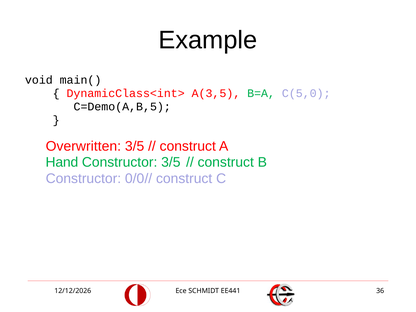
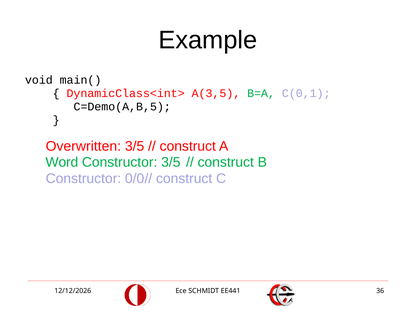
C(5,0: C(5,0 -> C(0,1
Hand: Hand -> Word
